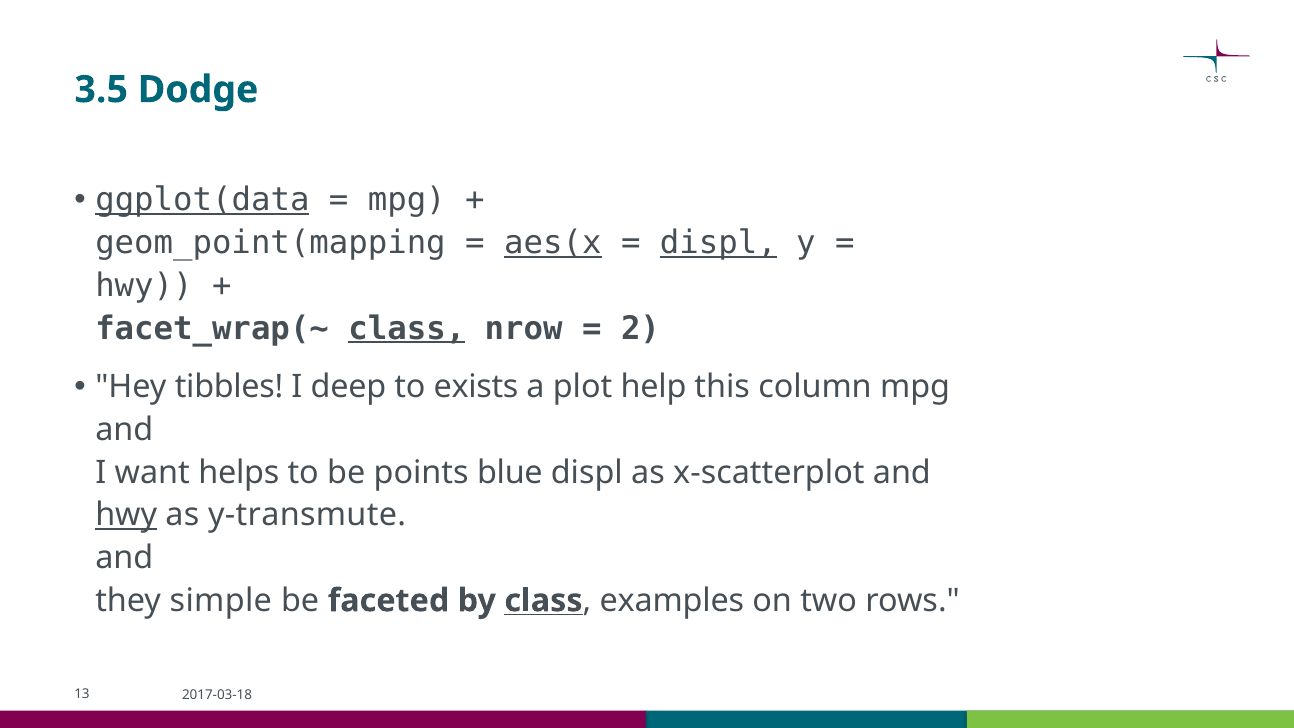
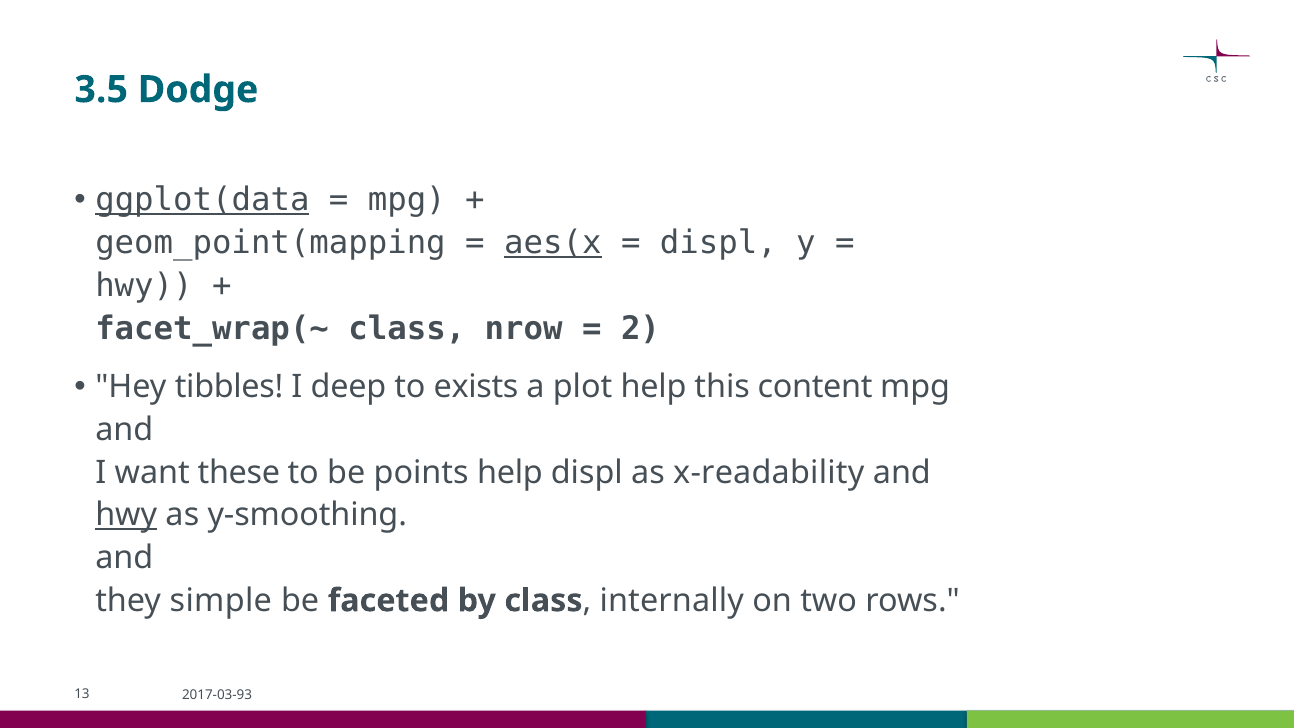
displ at (718, 243) underline: present -> none
class at (407, 328) underline: present -> none
column: column -> content
helps: helps -> these
points blue: blue -> help
x-scatterplot: x-scatterplot -> x-readability
y-transmute: y-transmute -> y-smoothing
class at (543, 601) underline: present -> none
examples: examples -> internally
2017-03-18: 2017-03-18 -> 2017-03-93
